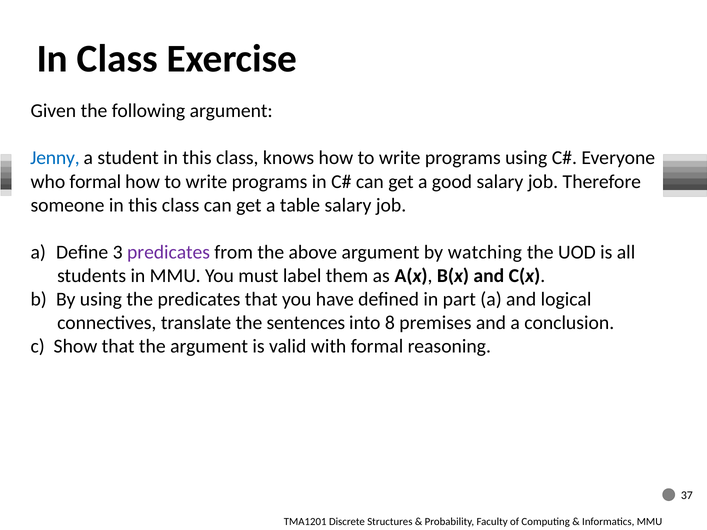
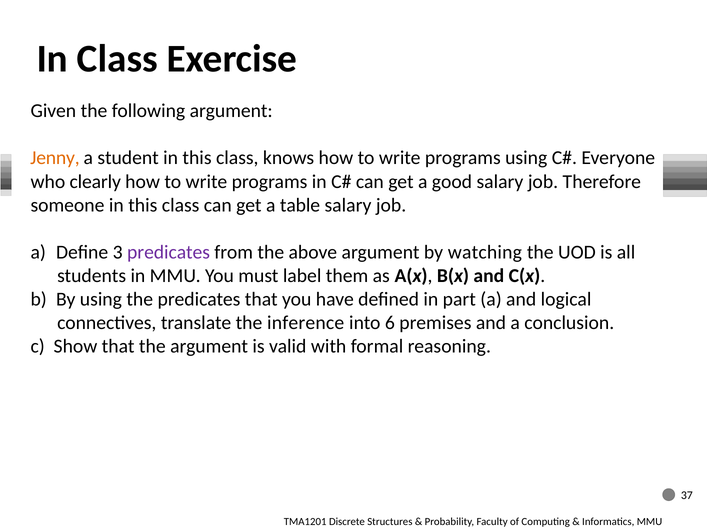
Jenny colour: blue -> orange
who formal: formal -> clearly
sentences: sentences -> inference
8: 8 -> 6
